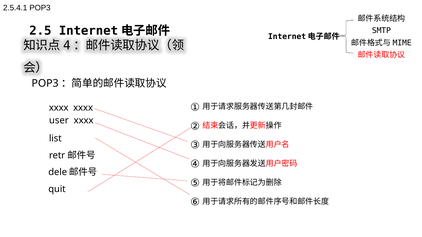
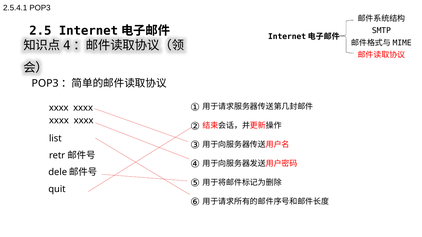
user at (59, 121): user -> xxxx
